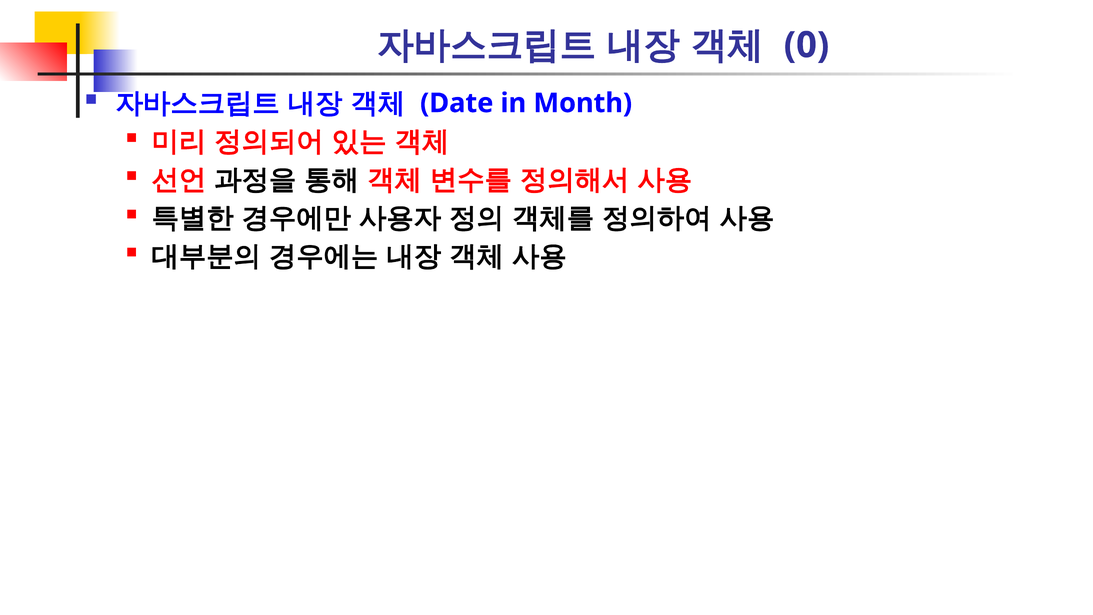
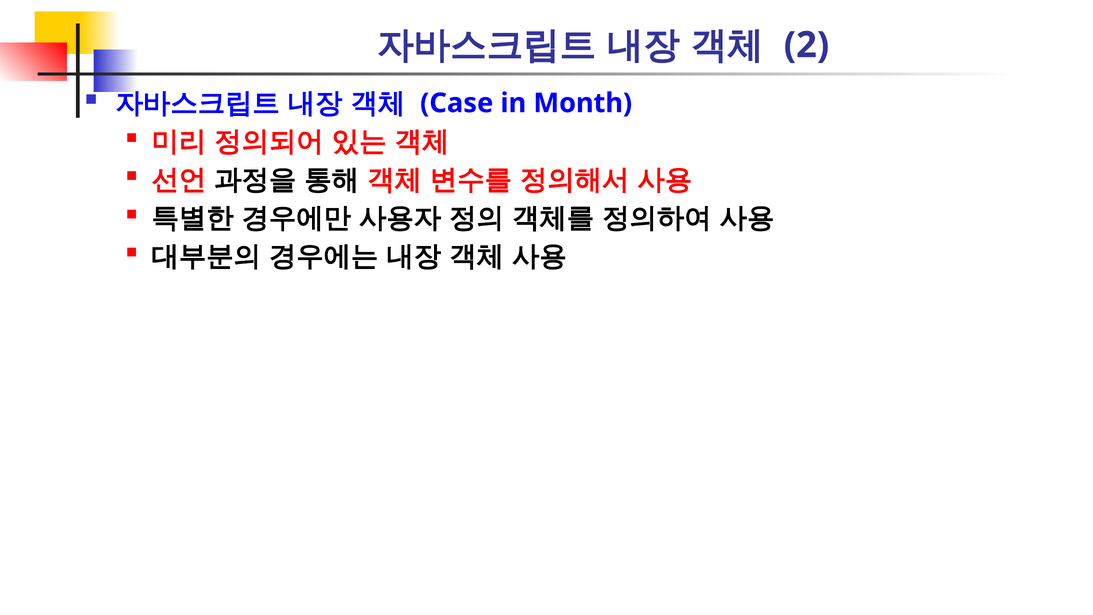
0: 0 -> 2
Date: Date -> Case
